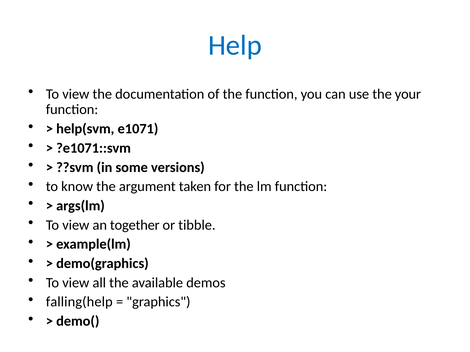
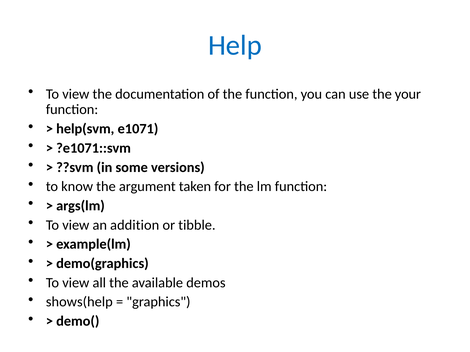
together: together -> addition
falling(help: falling(help -> shows(help
